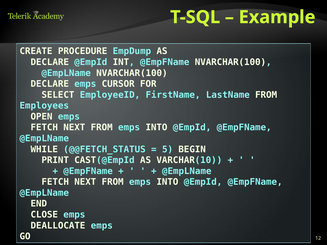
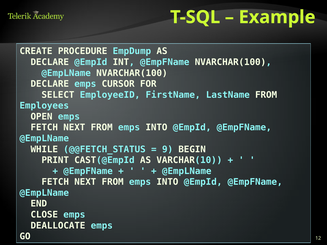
5: 5 -> 9
